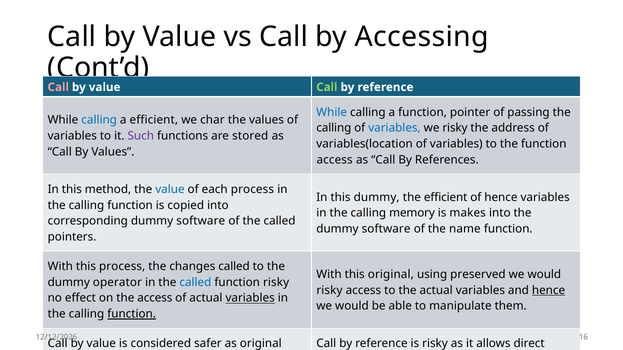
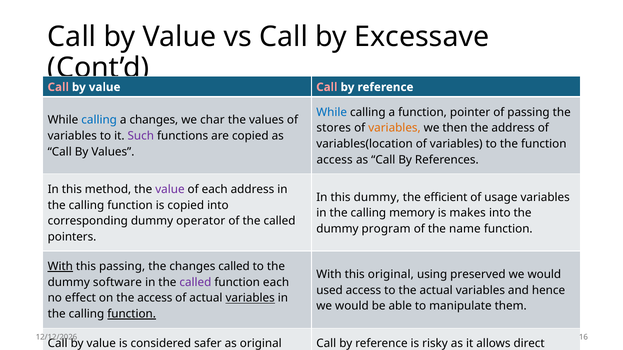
Accessing: Accessing -> Excessave
Call at (327, 87) colour: light green -> pink
a efficient: efficient -> changes
calling at (334, 128): calling -> stores
variables at (395, 128) colour: blue -> orange
we risky: risky -> then
are stored: stored -> copied
value at (170, 190) colour: blue -> purple
each process: process -> address
of hence: hence -> usage
corresponding dummy software: software -> operator
software at (386, 229): software -> program
With at (60, 267) underline: none -> present
this process: process -> passing
operator: operator -> software
called at (195, 283) colour: blue -> purple
function risky: risky -> each
risky at (329, 291): risky -> used
hence at (549, 291) underline: present -> none
